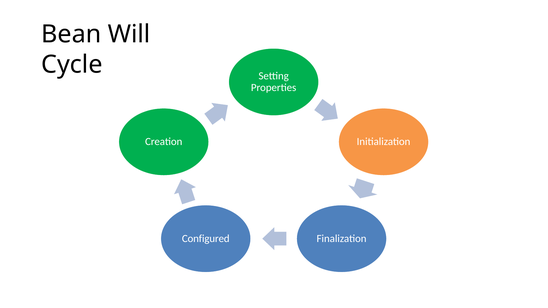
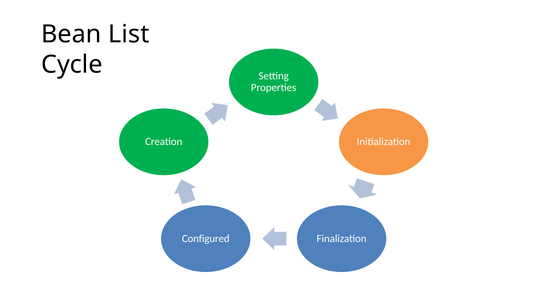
Will: Will -> List
